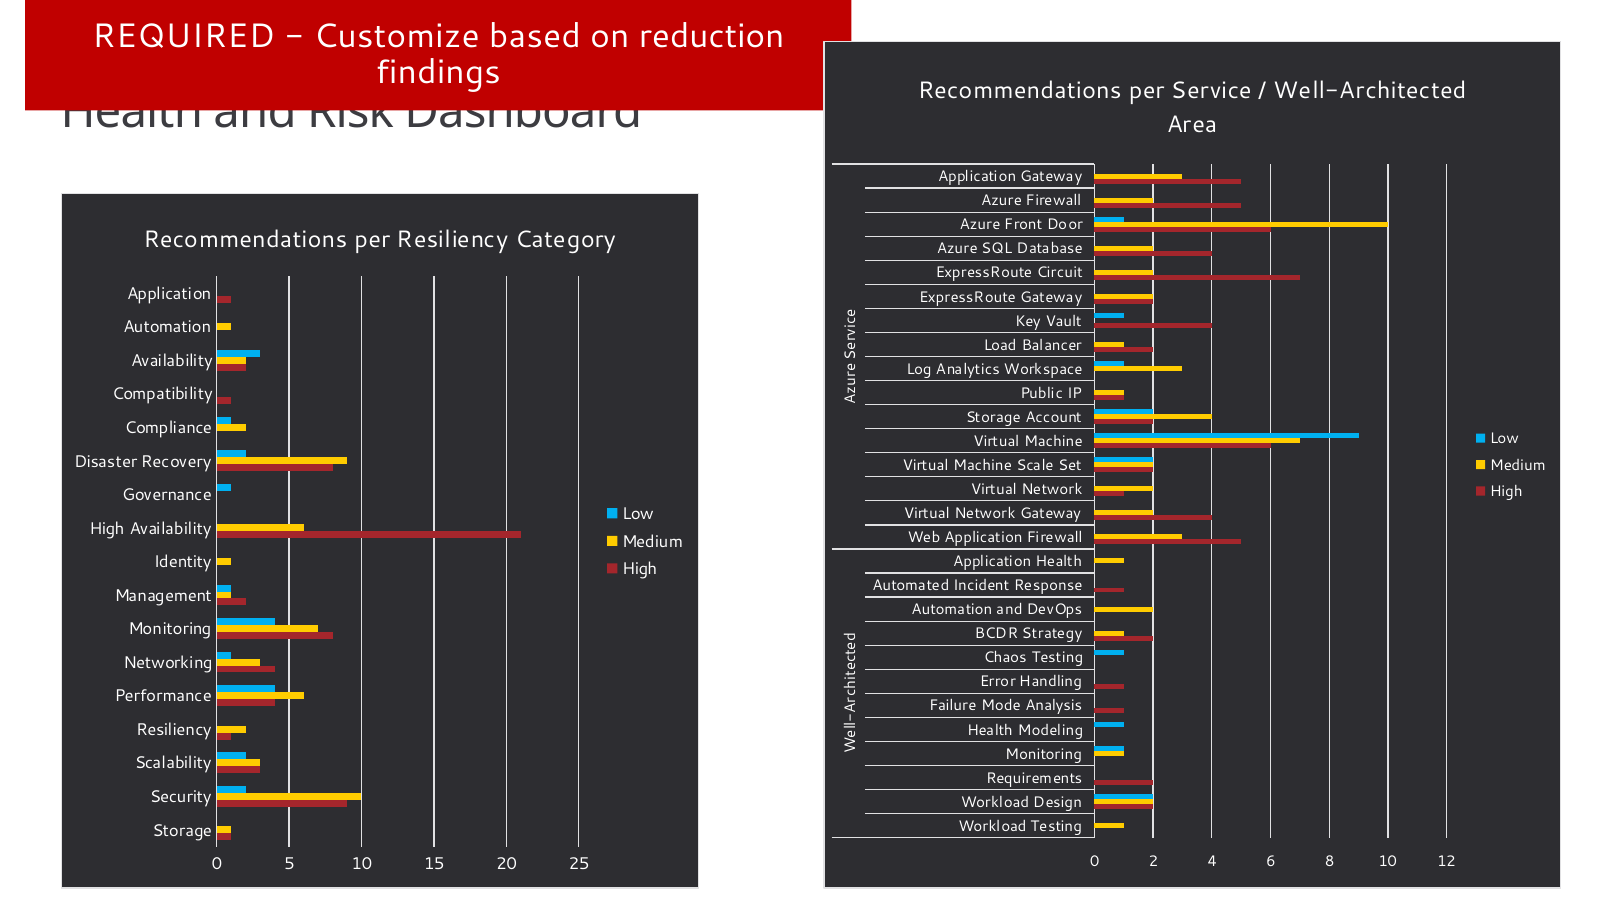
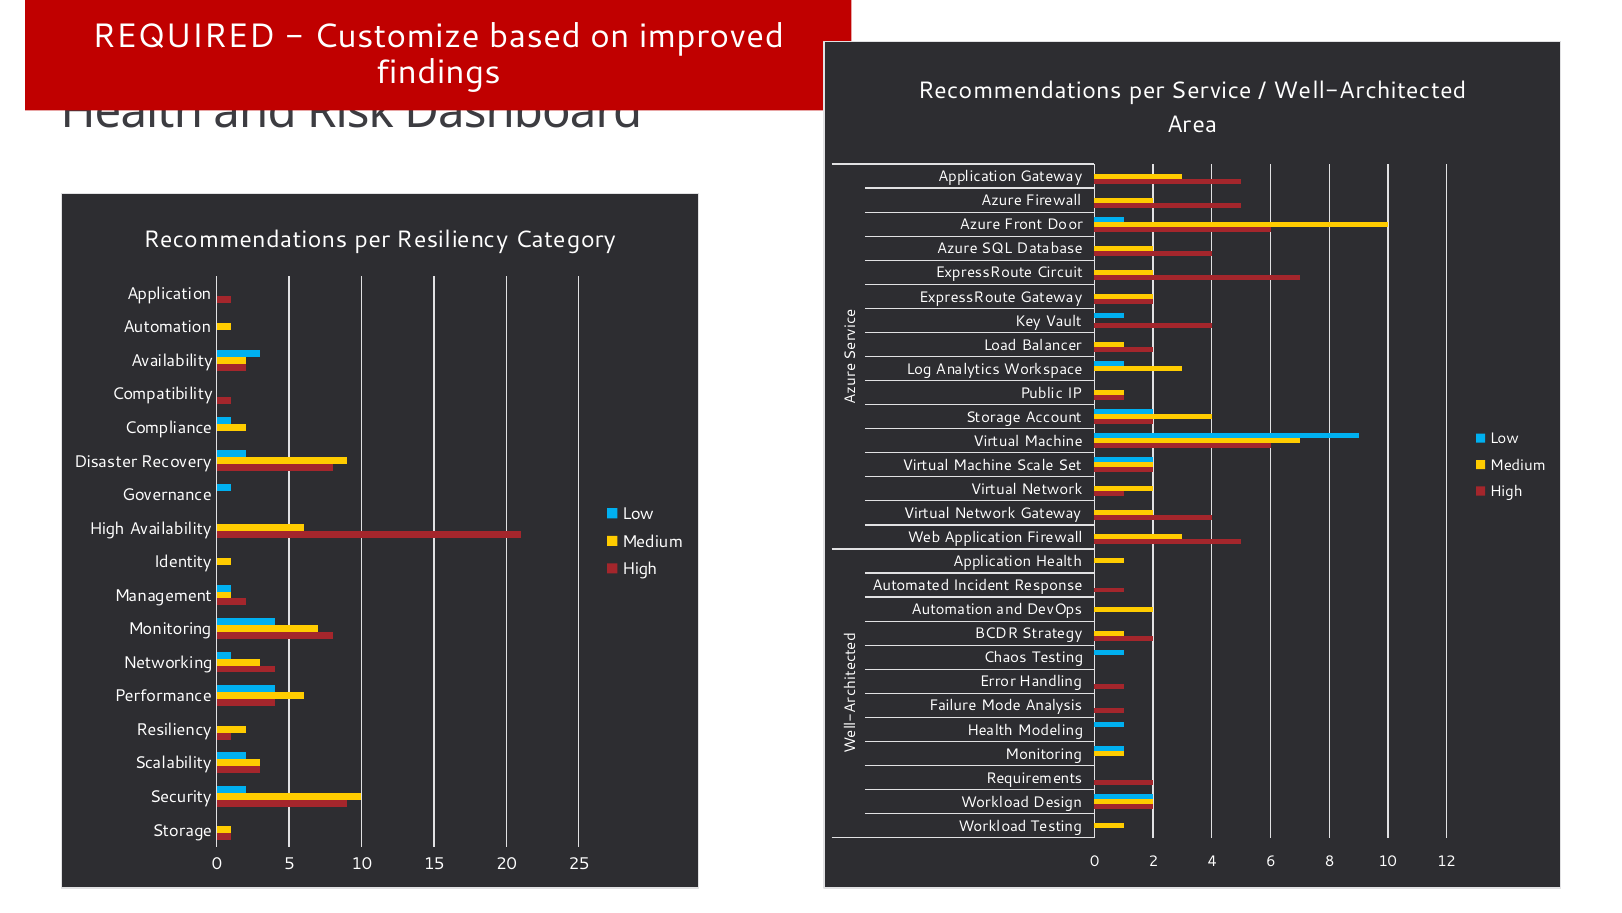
reduction: reduction -> improved
